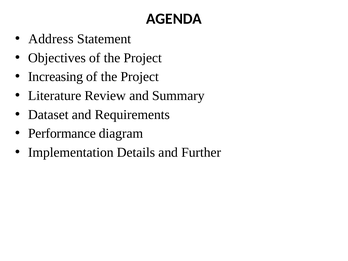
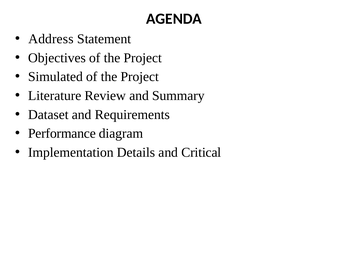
Increasing: Increasing -> Simulated
Further: Further -> Critical
